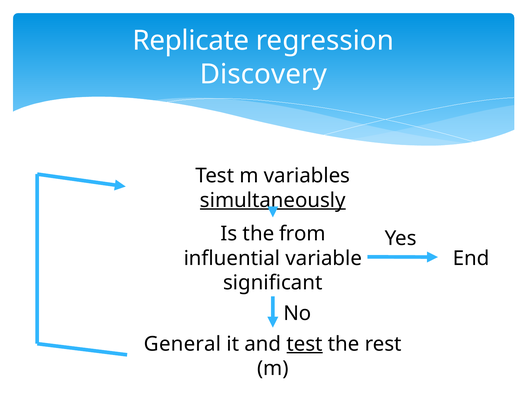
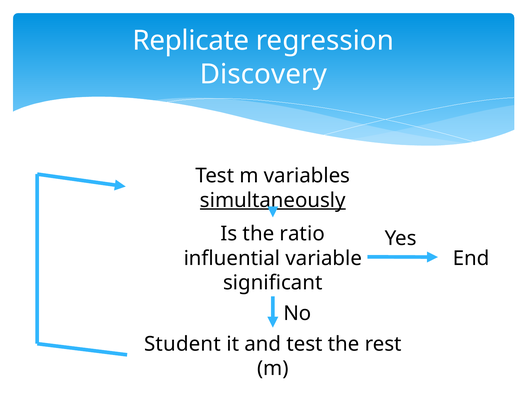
from: from -> ratio
General: General -> Student
test at (305, 344) underline: present -> none
